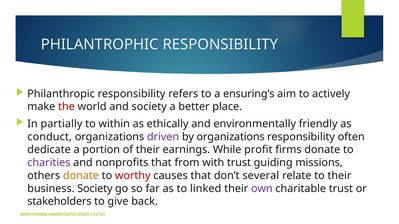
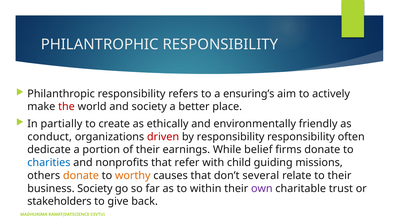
within: within -> create
driven colour: purple -> red
by organizations: organizations -> responsibility
profit: profit -> belief
charities colour: purple -> blue
from: from -> refer
with trust: trust -> child
worthy colour: red -> orange
linked: linked -> within
